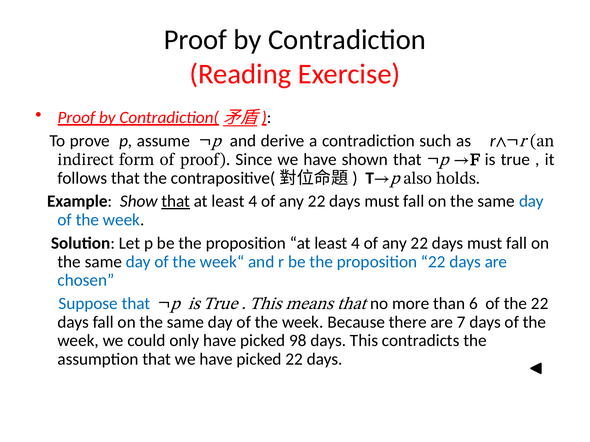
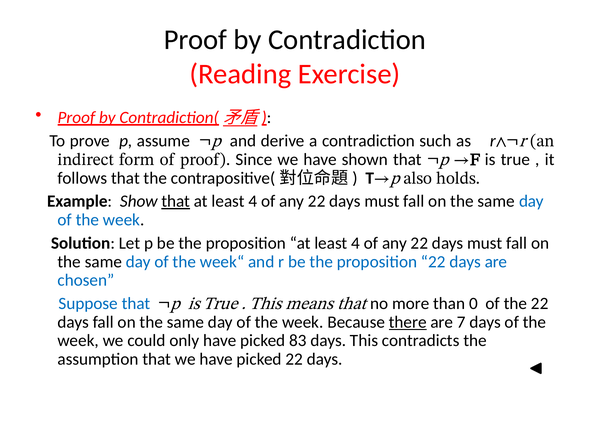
6: 6 -> 0
there underline: none -> present
98: 98 -> 83
